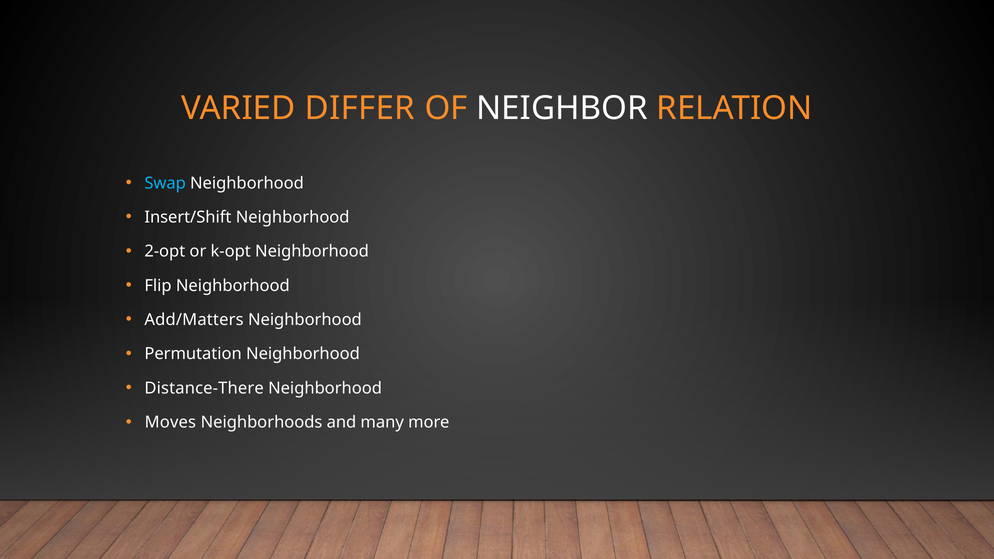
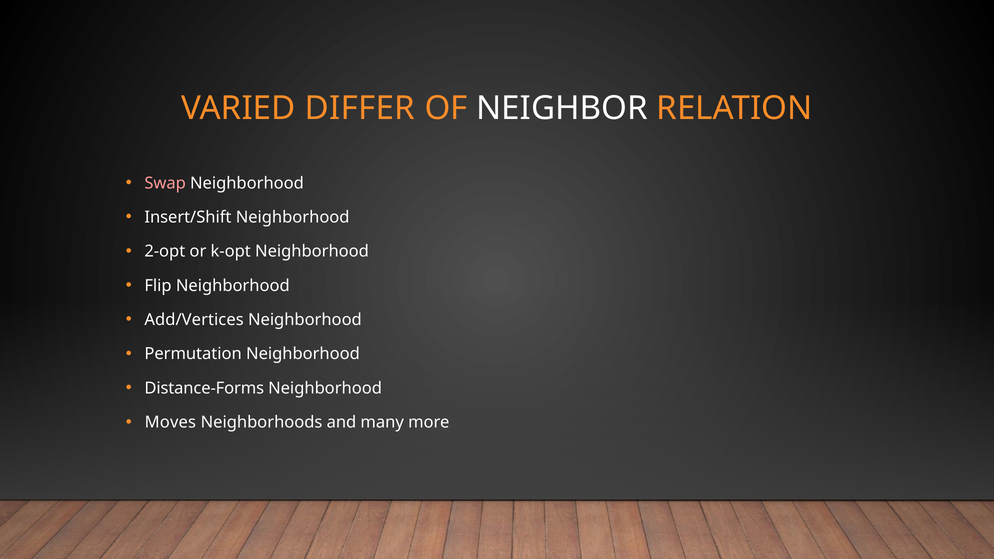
Swap colour: light blue -> pink
Add/Matters: Add/Matters -> Add/Vertices
Distance-There: Distance-There -> Distance-Forms
